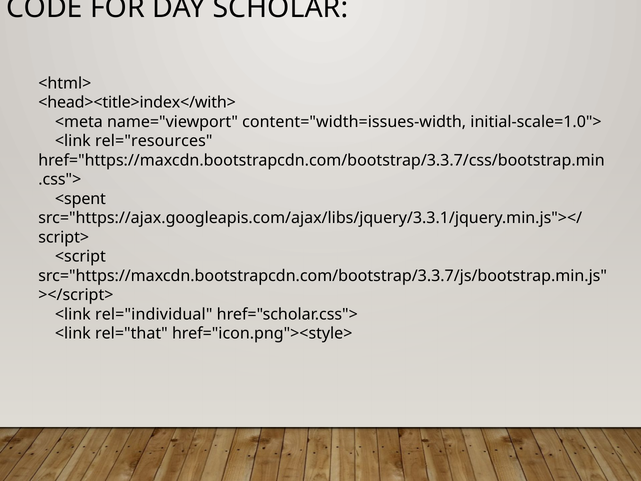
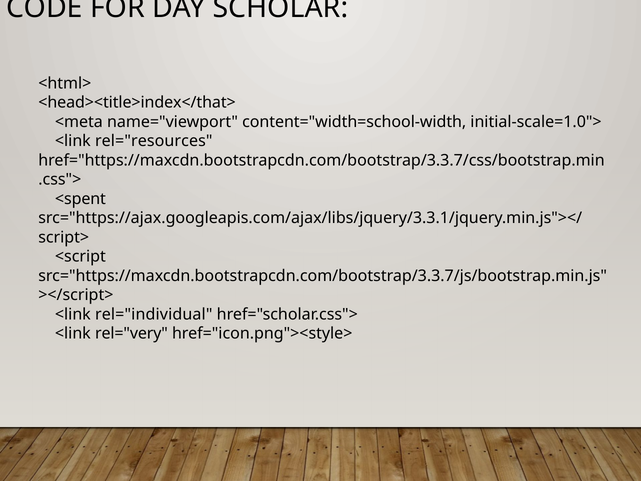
<head><title>index</with>: <head><title>index</with> -> <head><title>index</that>
content="width=issues-width: content="width=issues-width -> content="width=school-width
rel="that: rel="that -> rel="very
